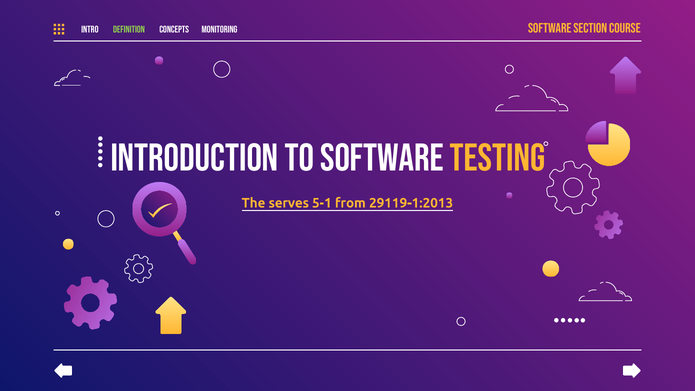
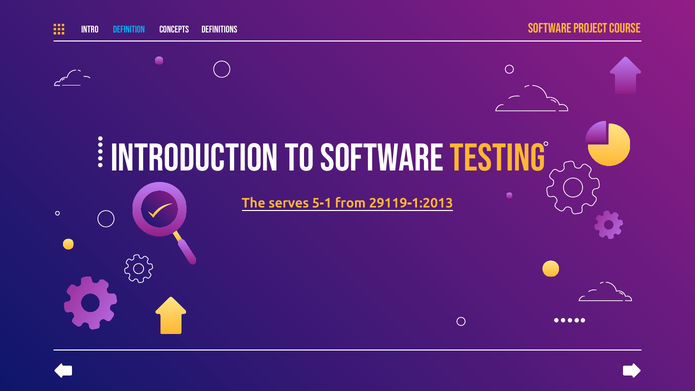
section: section -> project
definition colour: light green -> light blue
Monitoring: Monitoring -> Definitions
